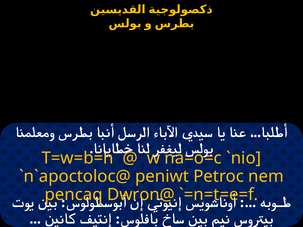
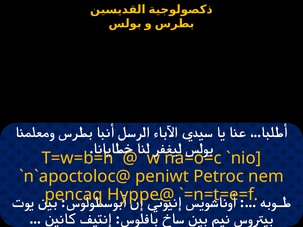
Dwron@: Dwron@ -> Hyppe@
